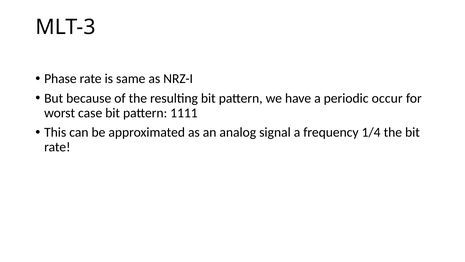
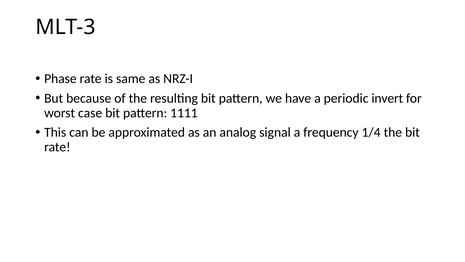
occur: occur -> invert
